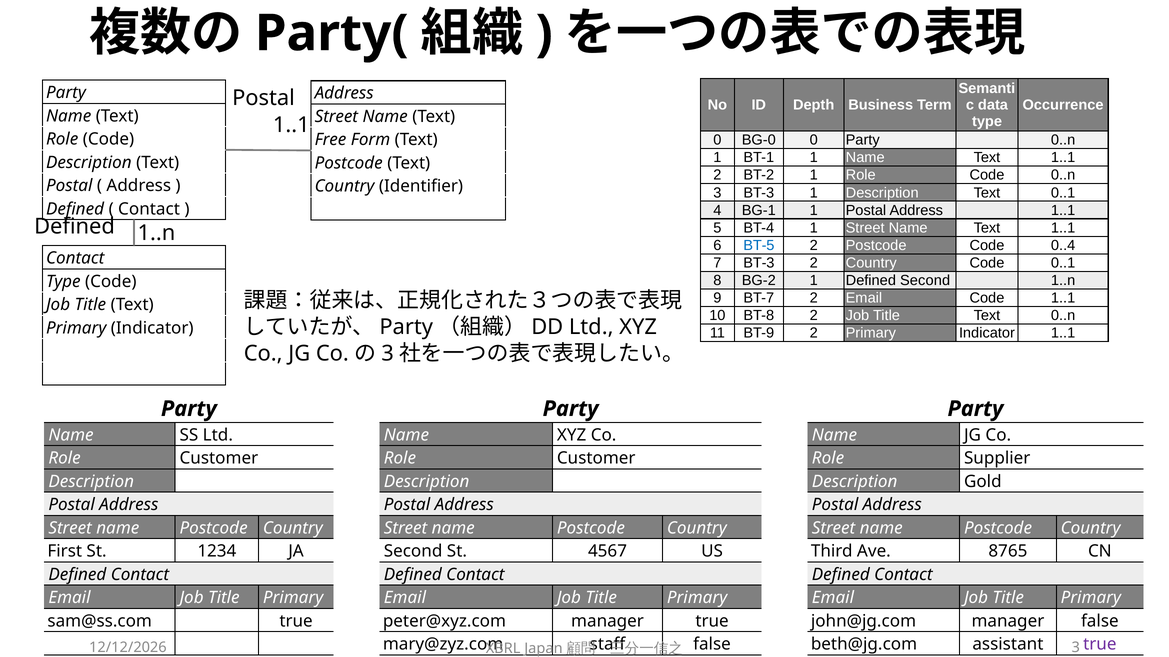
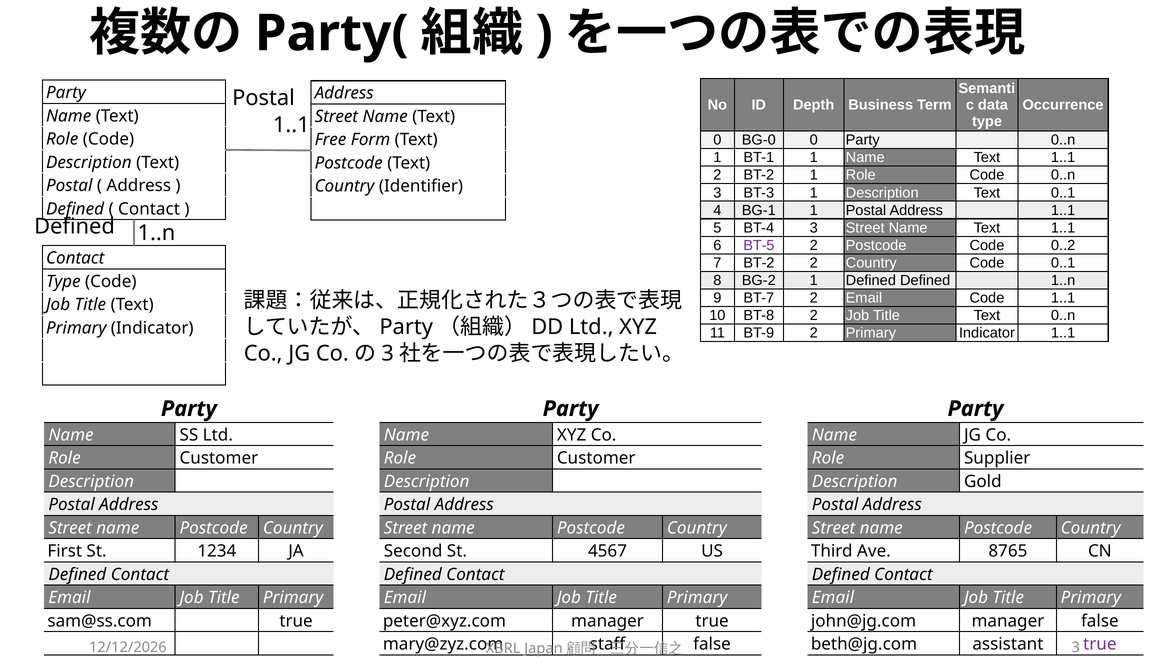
BT-4 1: 1 -> 3
BT-5 colour: blue -> purple
0..4: 0..4 -> 0..2
7 BT-3: BT-3 -> BT-2
Defined Second: Second -> Defined
